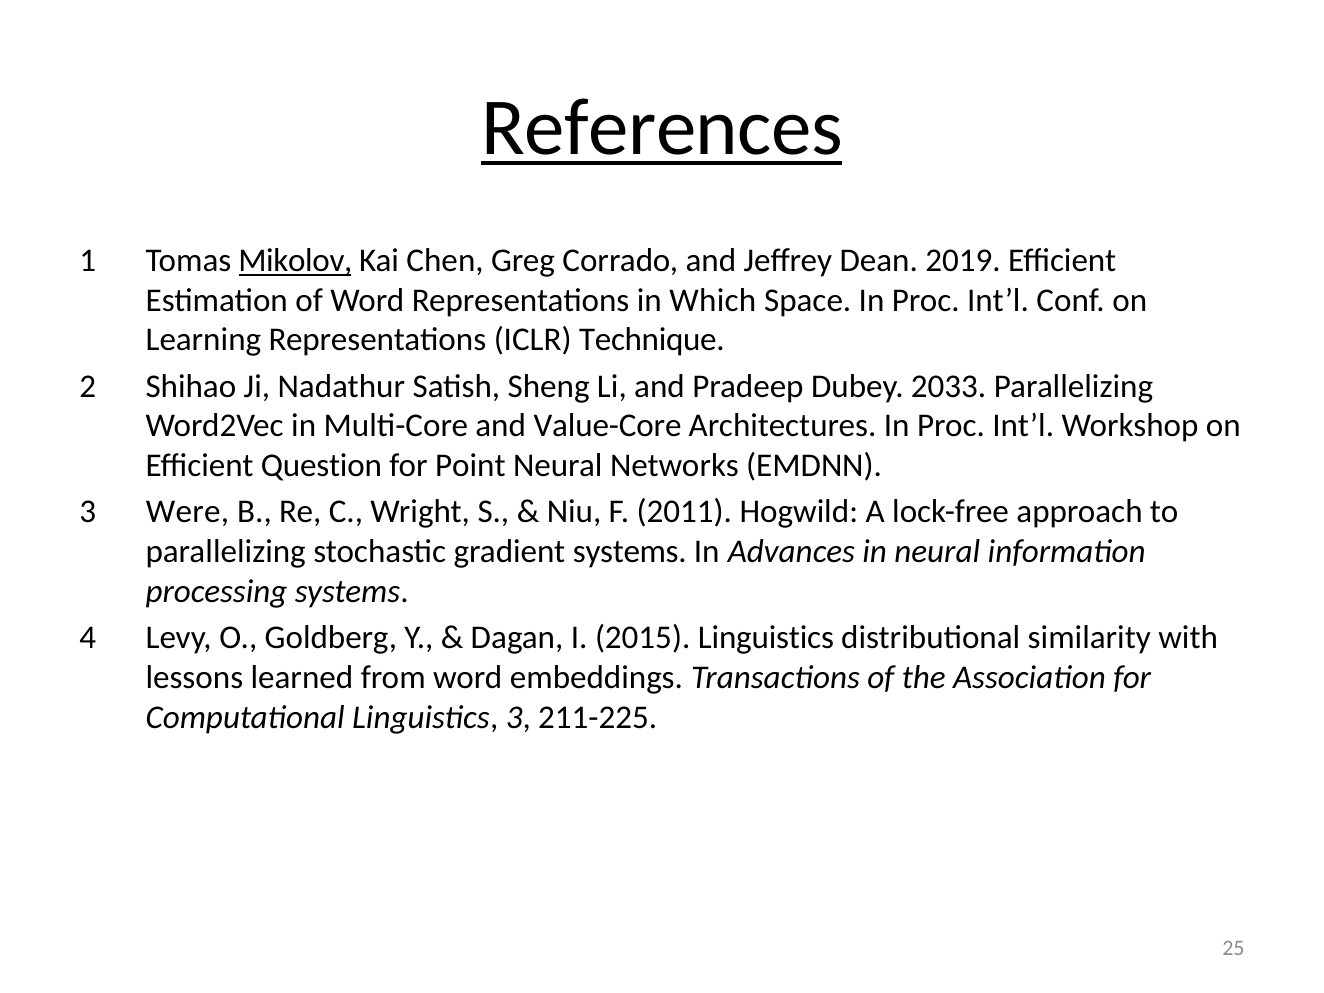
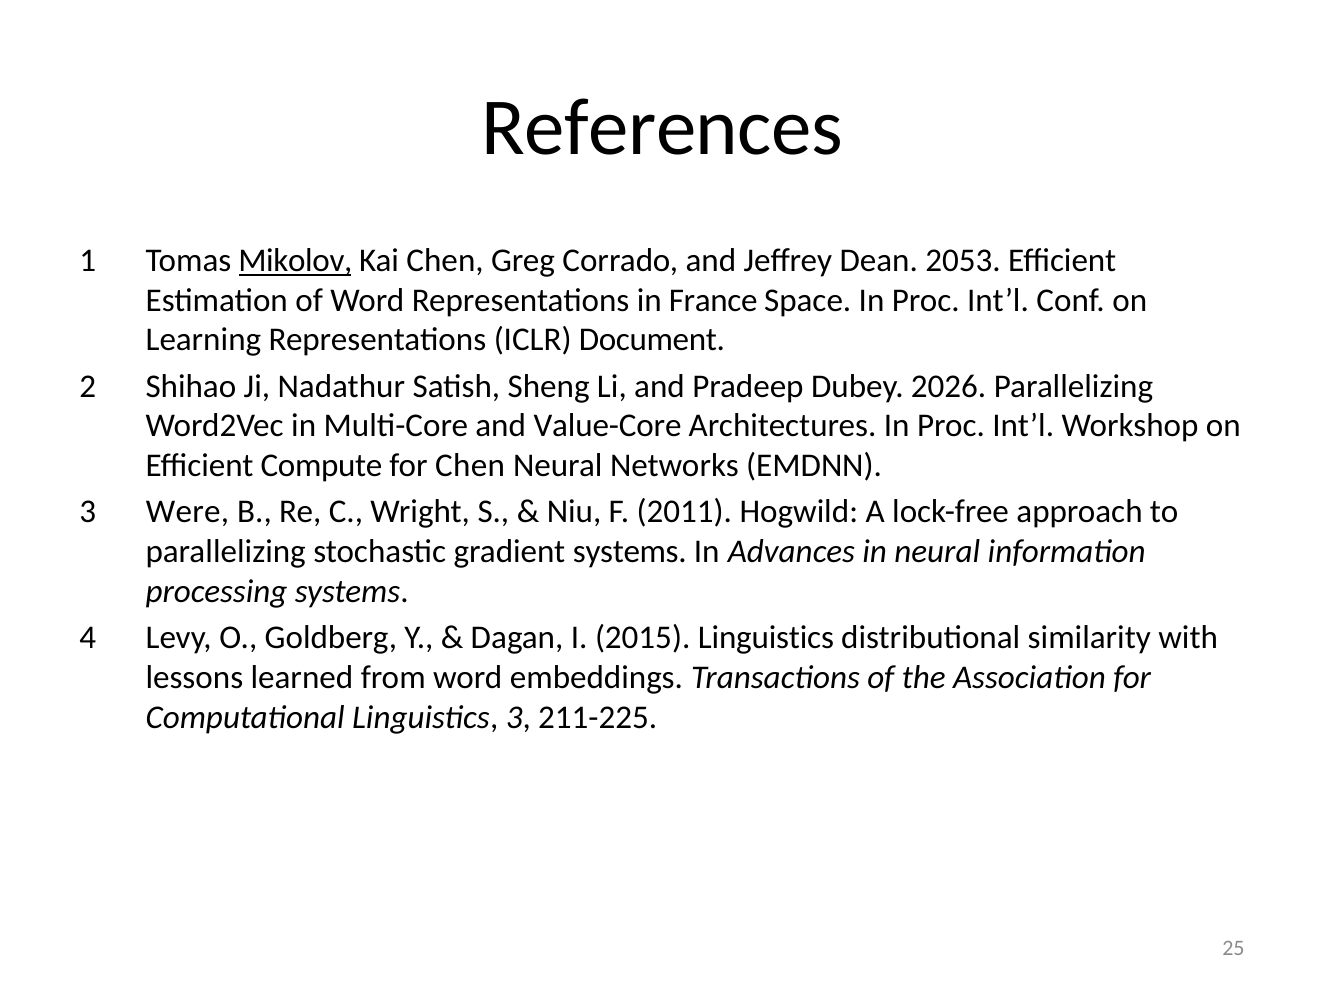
References underline: present -> none
2019: 2019 -> 2053
Which: Which -> France
Technique: Technique -> Document
2033: 2033 -> 2026
Question: Question -> Compute
for Point: Point -> Chen
